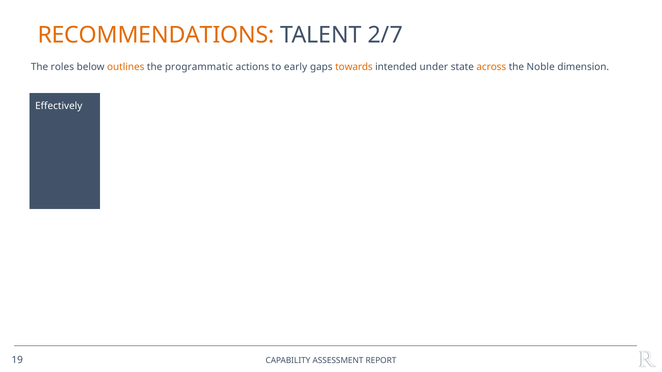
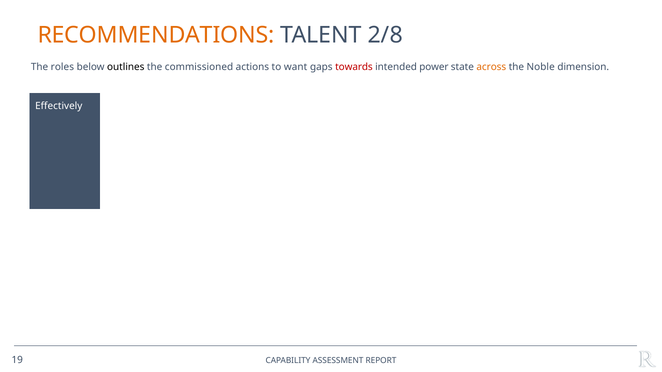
2/7: 2/7 -> 2/8
outlines colour: orange -> black
programmatic: programmatic -> commissioned
early: early -> want
towards colour: orange -> red
under: under -> power
